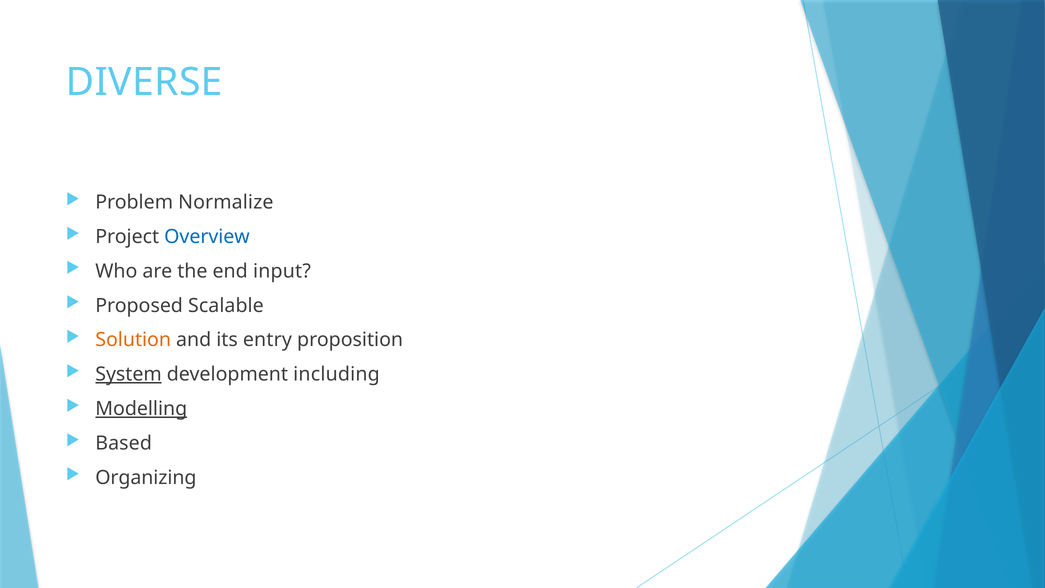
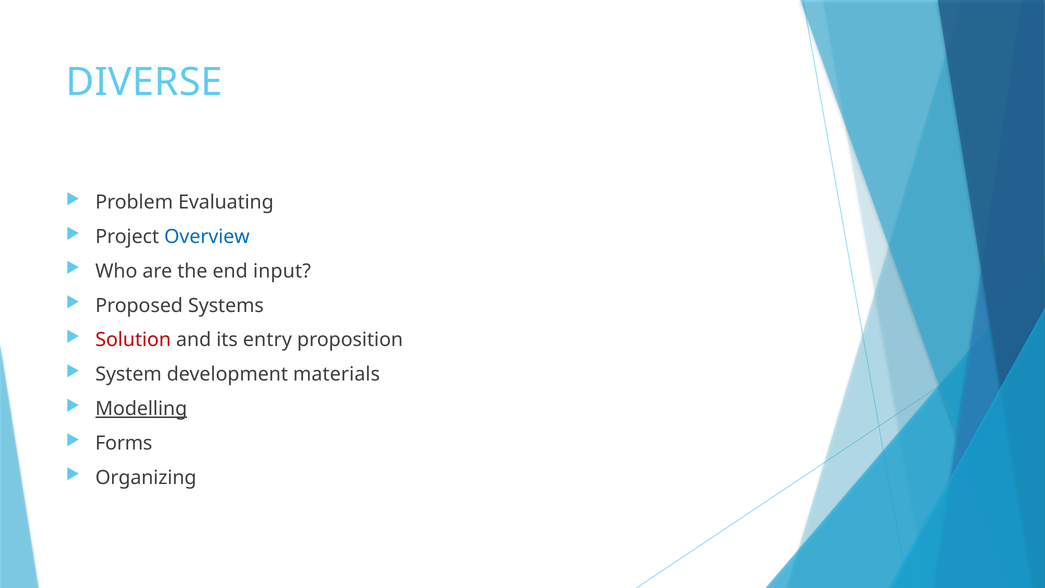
Normalize: Normalize -> Evaluating
Scalable: Scalable -> Systems
Solution colour: orange -> red
System underline: present -> none
including: including -> materials
Based: Based -> Forms
